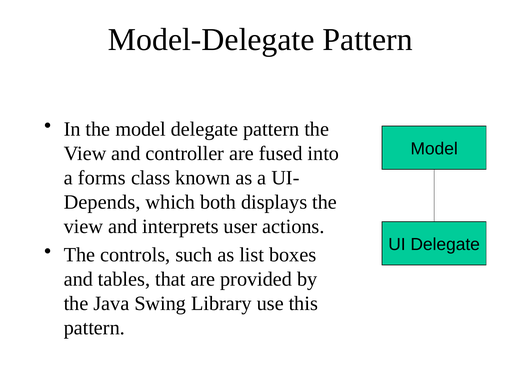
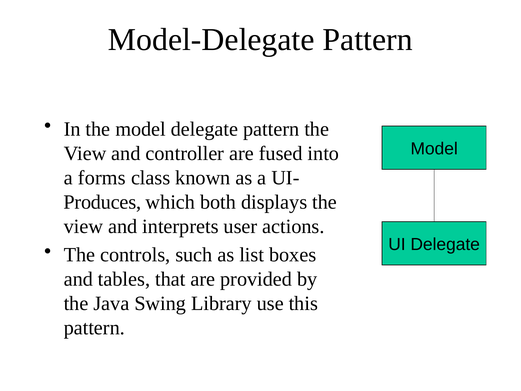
Depends: Depends -> Produces
